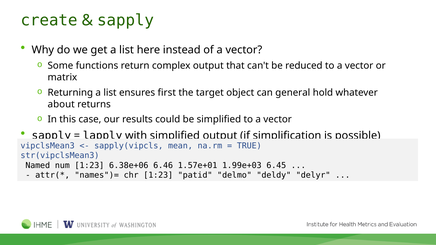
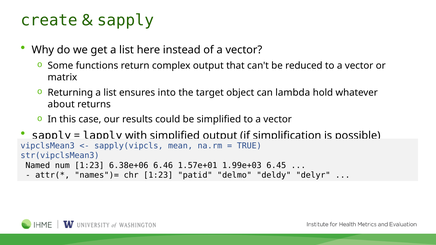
first: first -> into
general: general -> lambda
